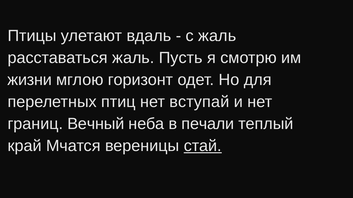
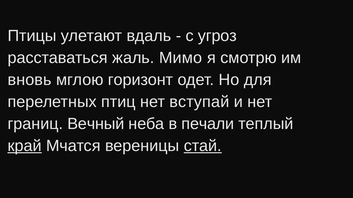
с жаль: жаль -> угроз
Пусть: Пусть -> Мимо
жизни: жизни -> вновь
край underline: none -> present
